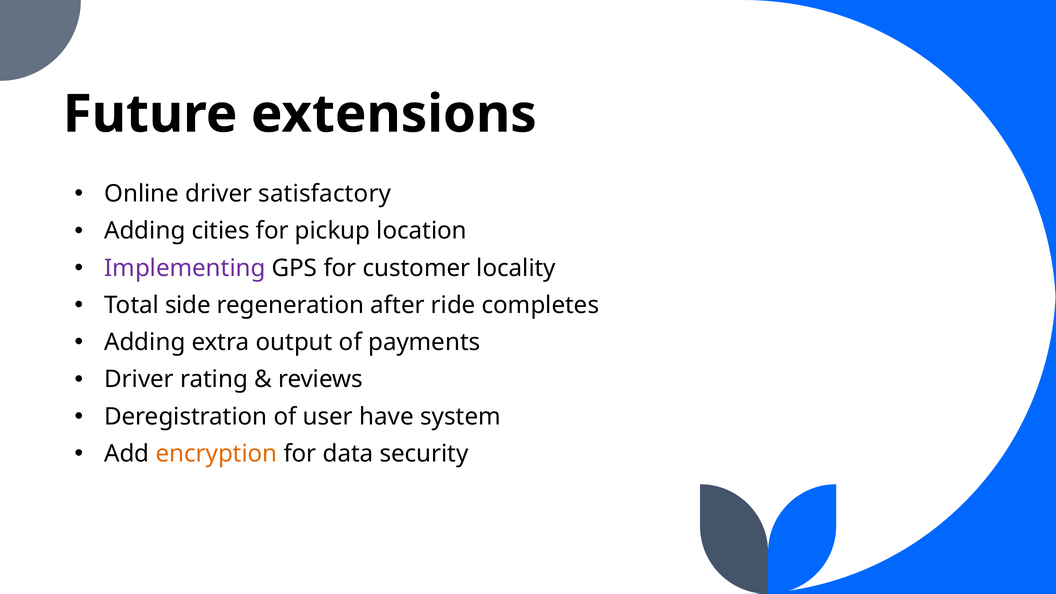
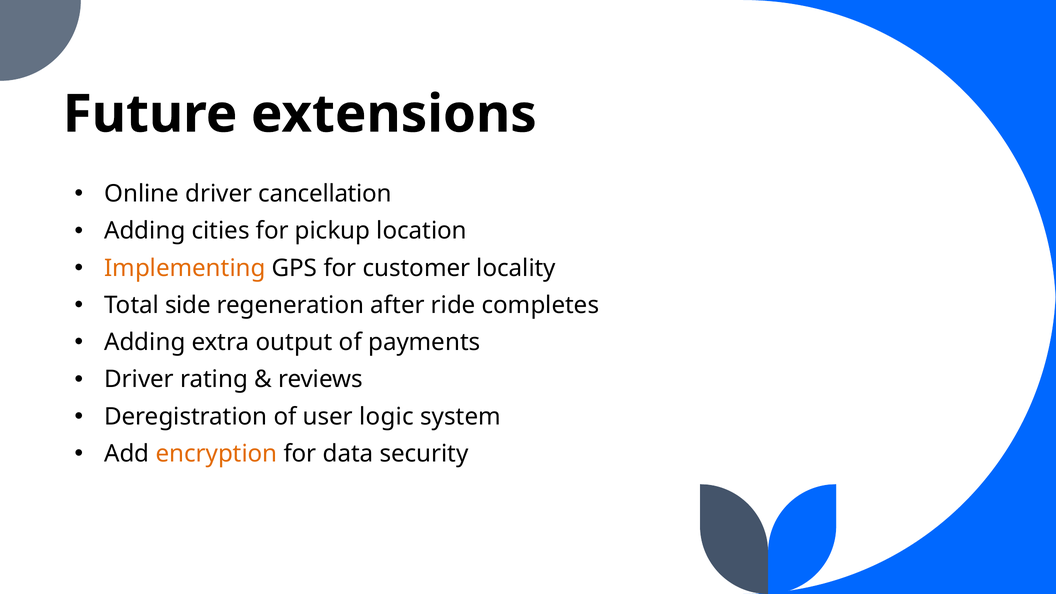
satisfactory: satisfactory -> cancellation
Implementing colour: purple -> orange
have: have -> logic
